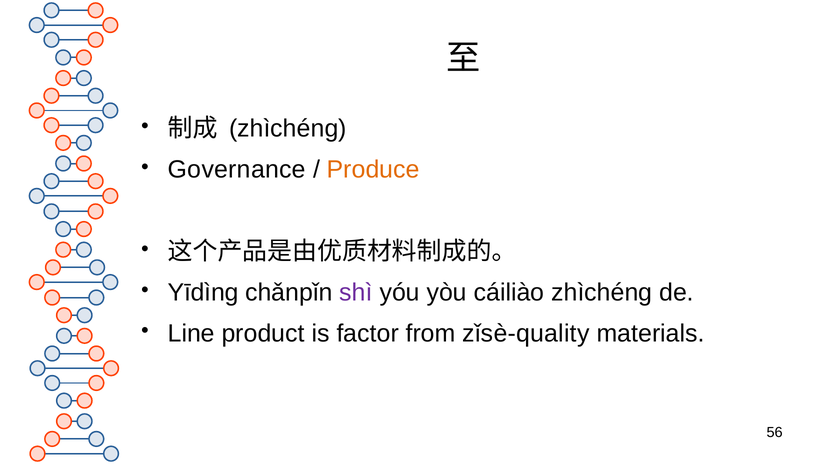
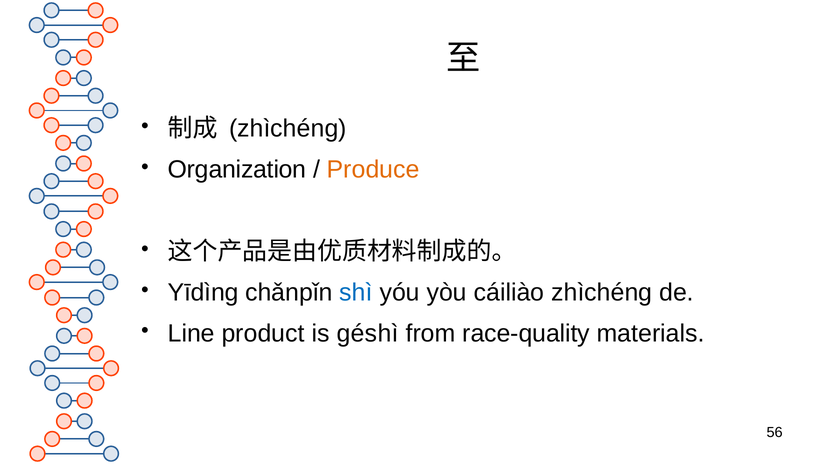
Governance: Governance -> Organization
shì colour: purple -> blue
factor: factor -> géshì
zǐsè-quality: zǐsè-quality -> race-quality
